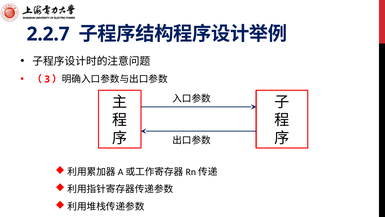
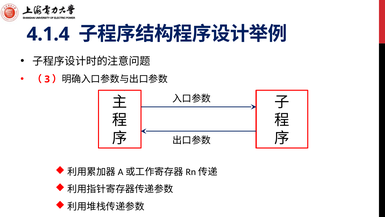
2.2.7: 2.2.7 -> 4.1.4
